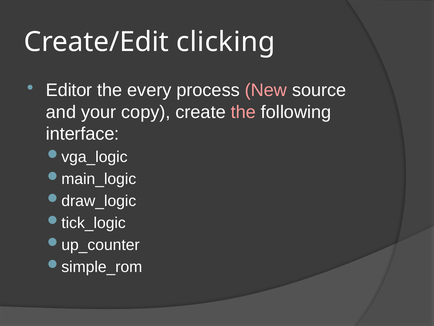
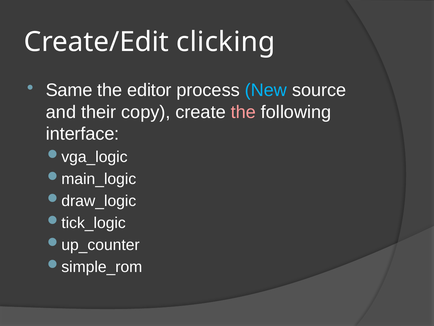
Editor: Editor -> Same
every: every -> editor
New colour: pink -> light blue
your: your -> their
